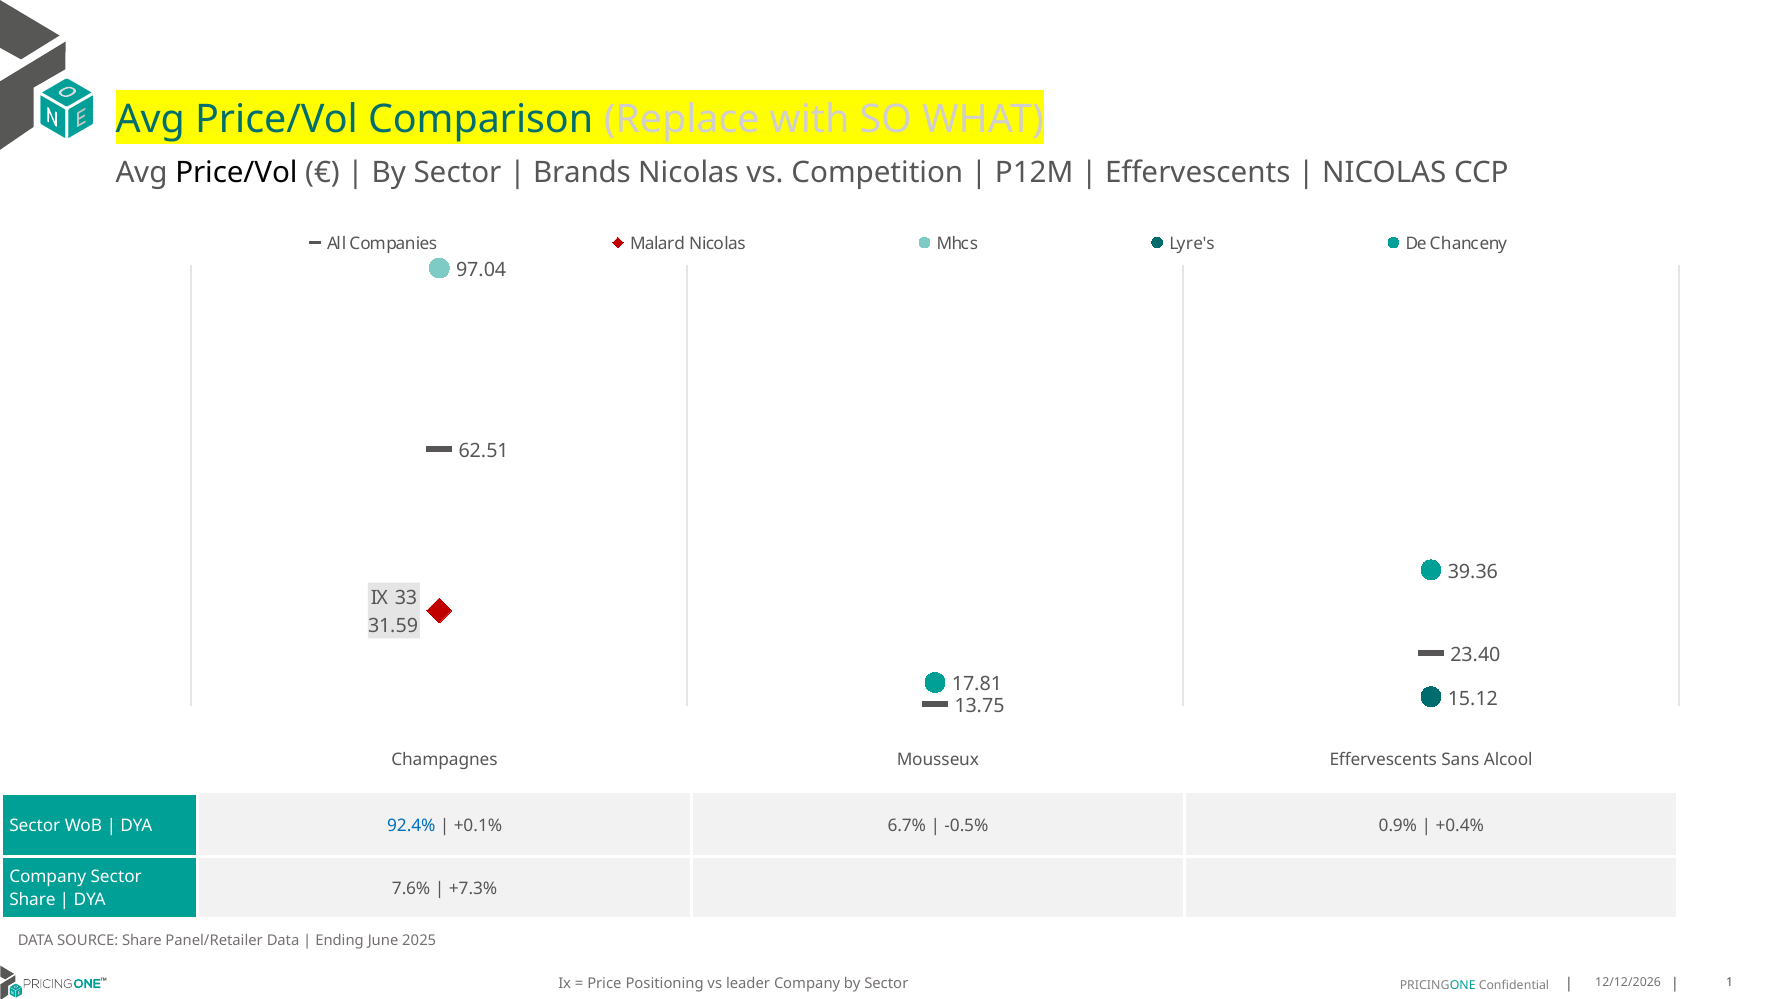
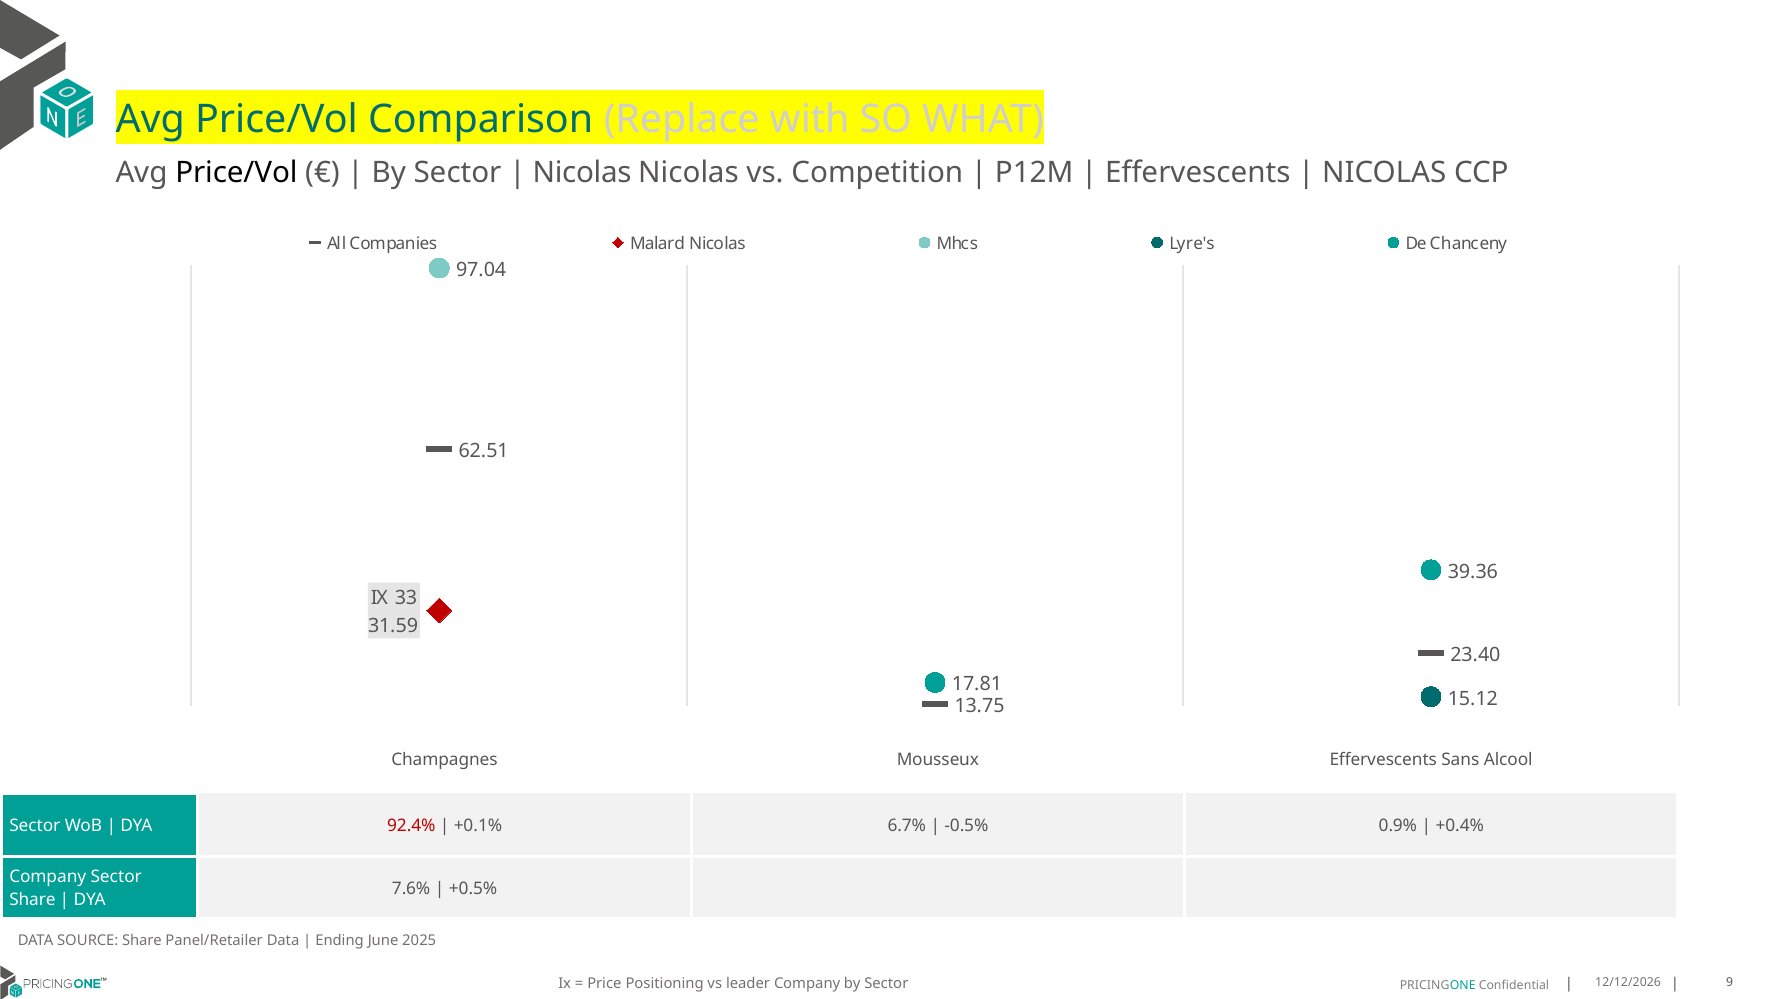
Brands at (582, 173): Brands -> Nicolas
92.4% colour: blue -> red
+7.3%: +7.3% -> +0.5%
1: 1 -> 9
